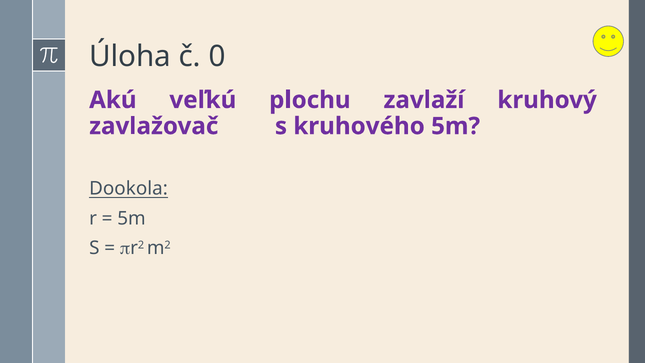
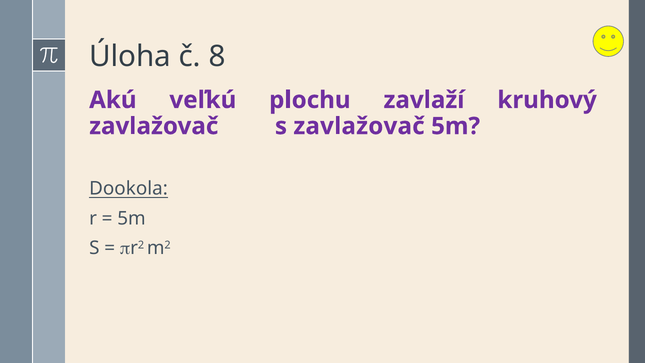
0: 0 -> 8
s kruhového: kruhového -> zavlažovač
